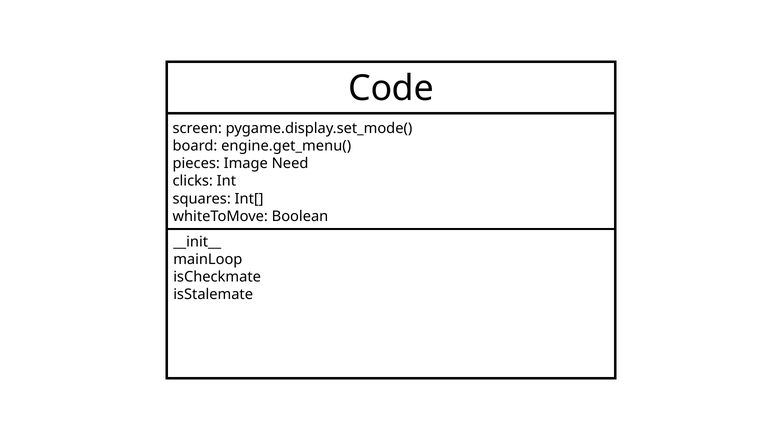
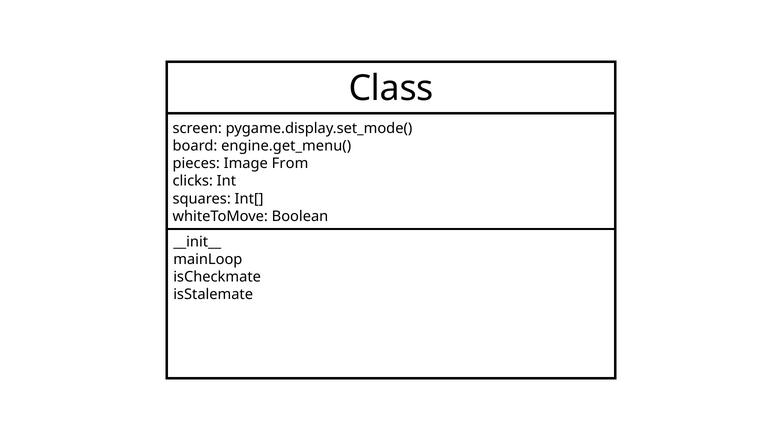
Code: Code -> Class
Need: Need -> From
